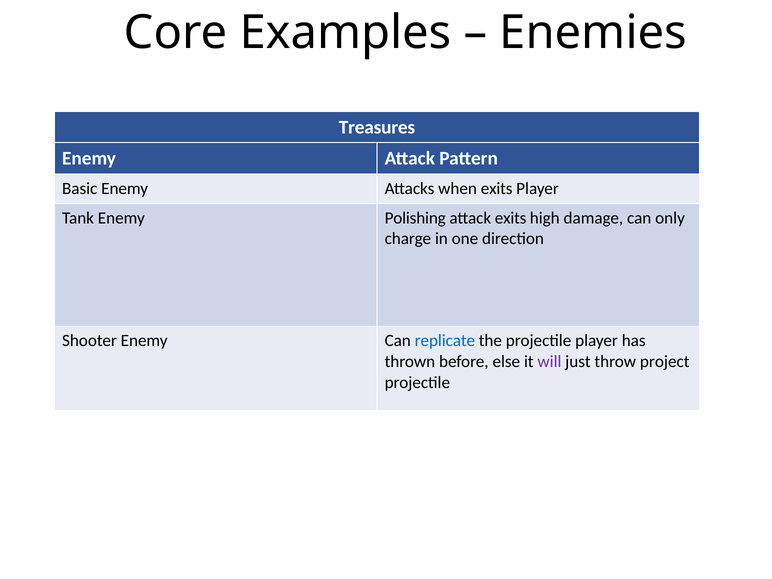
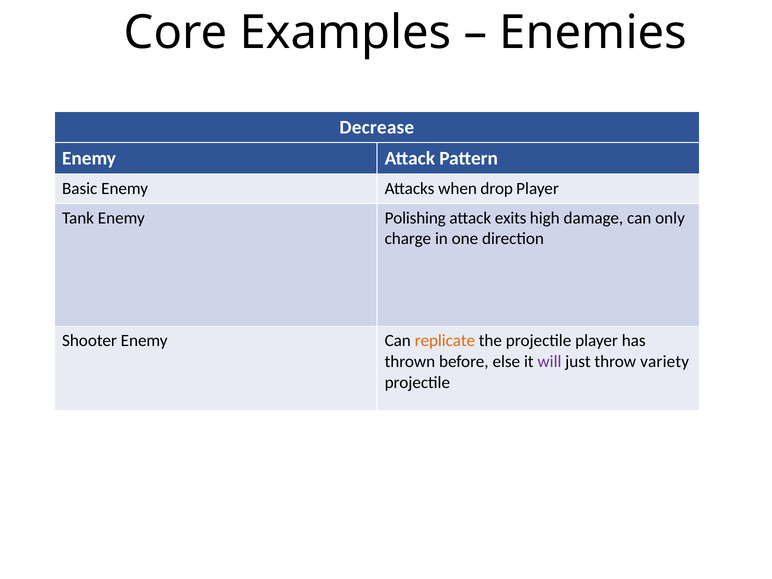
Treasures: Treasures -> Decrease
when exits: exits -> drop
replicate colour: blue -> orange
project: project -> variety
